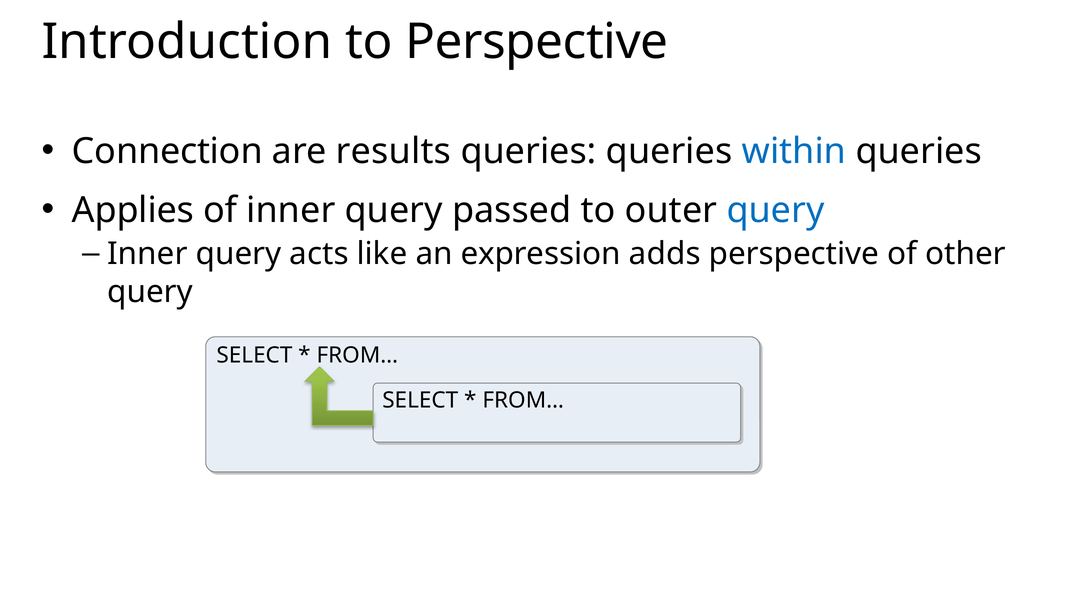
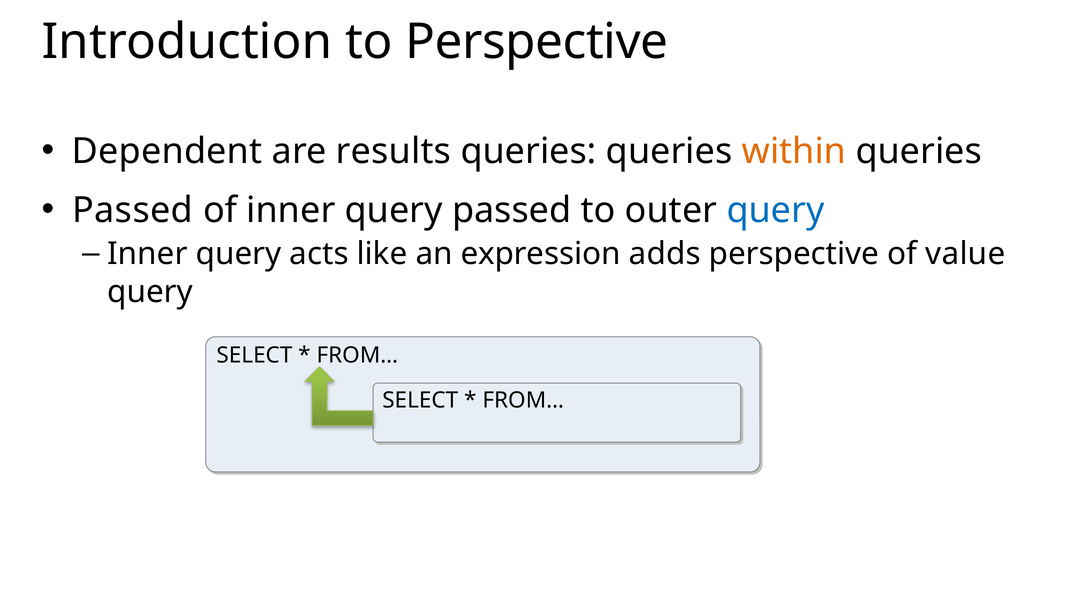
Connection: Connection -> Dependent
within colour: blue -> orange
Applies at (133, 210): Applies -> Passed
other: other -> value
